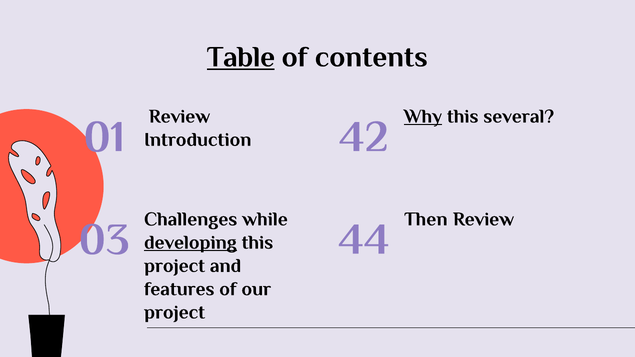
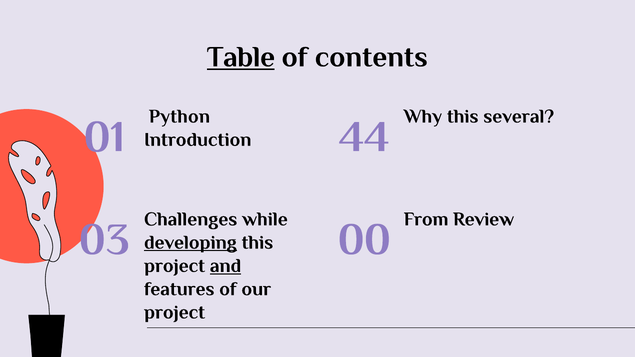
Review at (179, 116): Review -> Python
Why underline: present -> none
42: 42 -> 44
Then: Then -> From
44: 44 -> 00
and underline: none -> present
